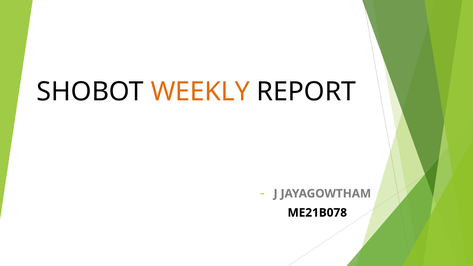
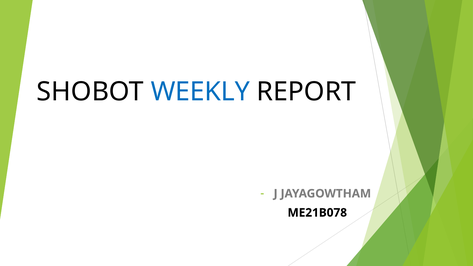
WEEKLY colour: orange -> blue
